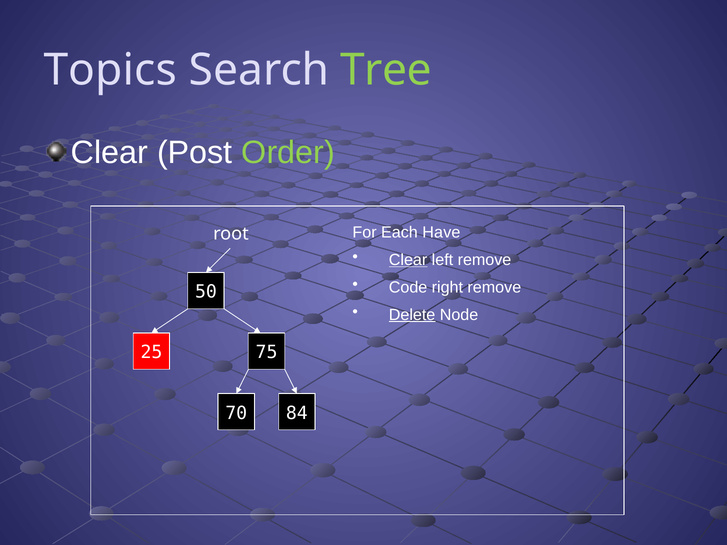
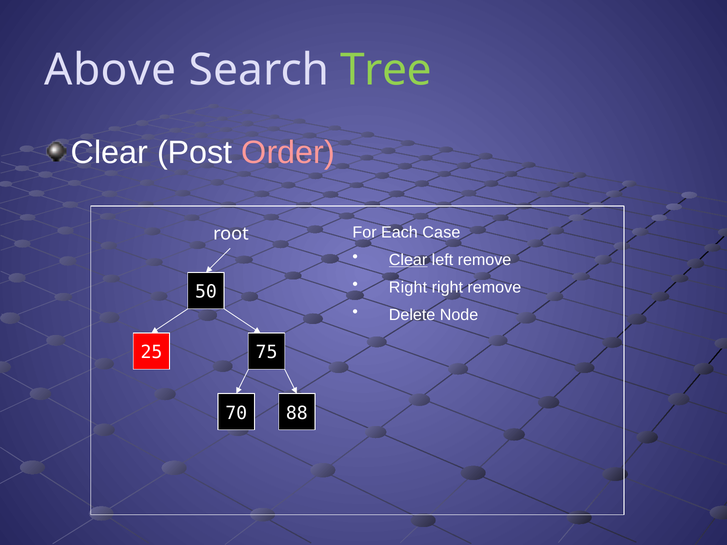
Topics: Topics -> Above
Order colour: light green -> pink
Have: Have -> Case
Code at (408, 287): Code -> Right
Delete underline: present -> none
84: 84 -> 88
